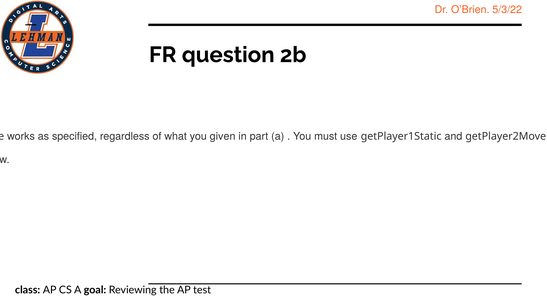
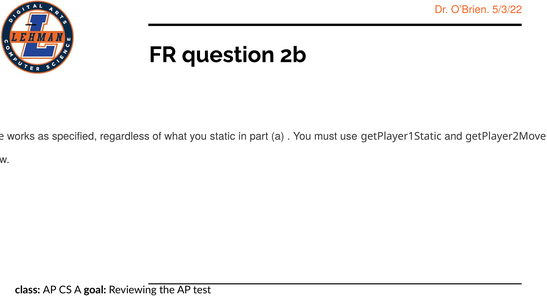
given: given -> static
